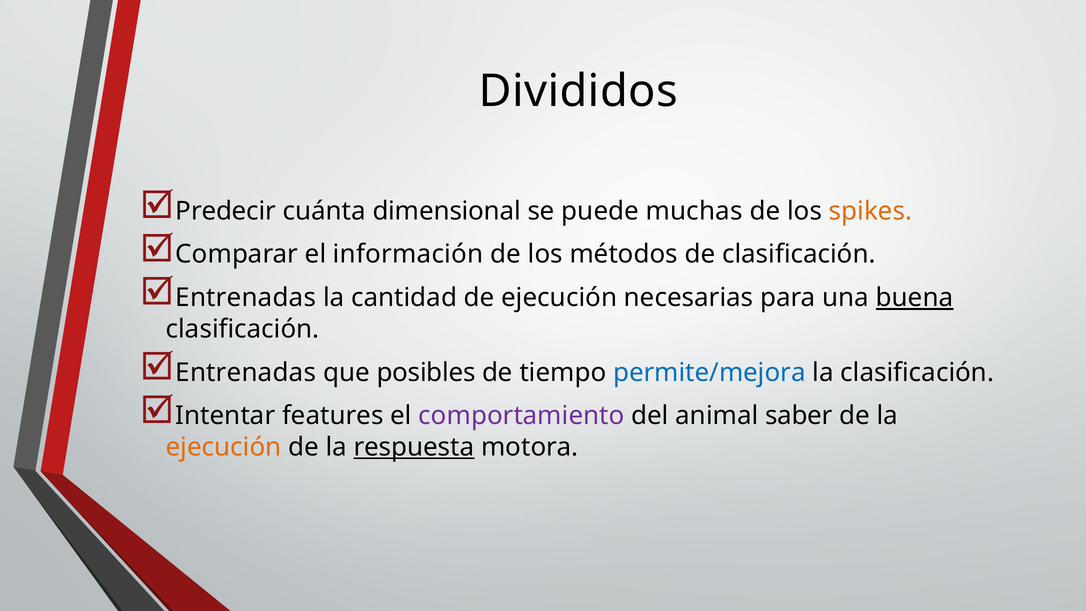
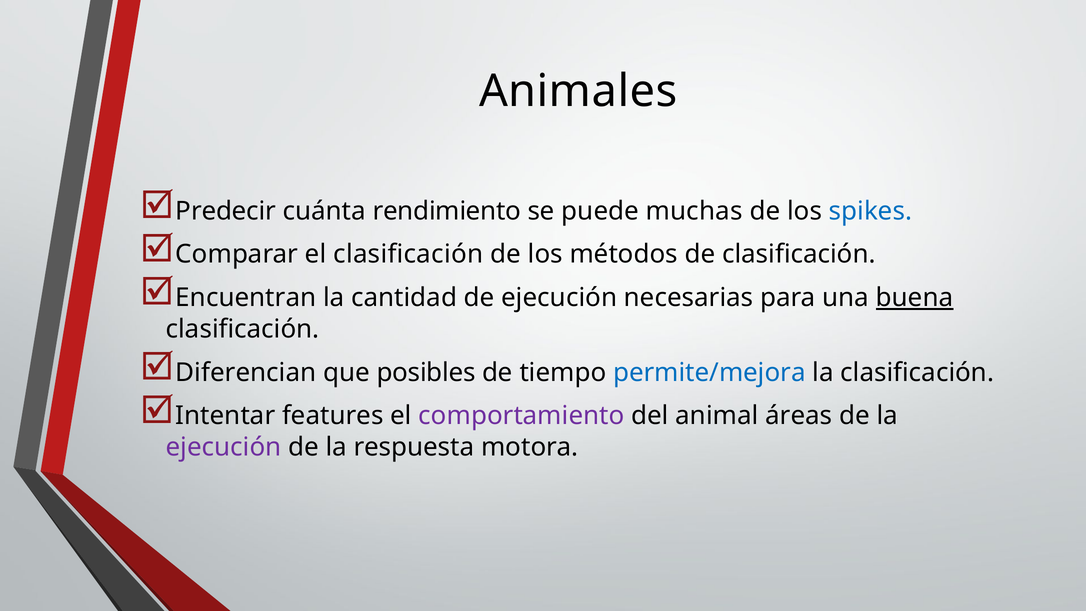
Divididos: Divididos -> Animales
dimensional: dimensional -> rendimiento
spikes colour: orange -> blue
el información: información -> clasificación
Entrenadas at (246, 298): Entrenadas -> Encuentran
Entrenadas at (246, 372): Entrenadas -> Diferencian
saber: saber -> áreas
ejecución at (224, 447) colour: orange -> purple
respuesta underline: present -> none
